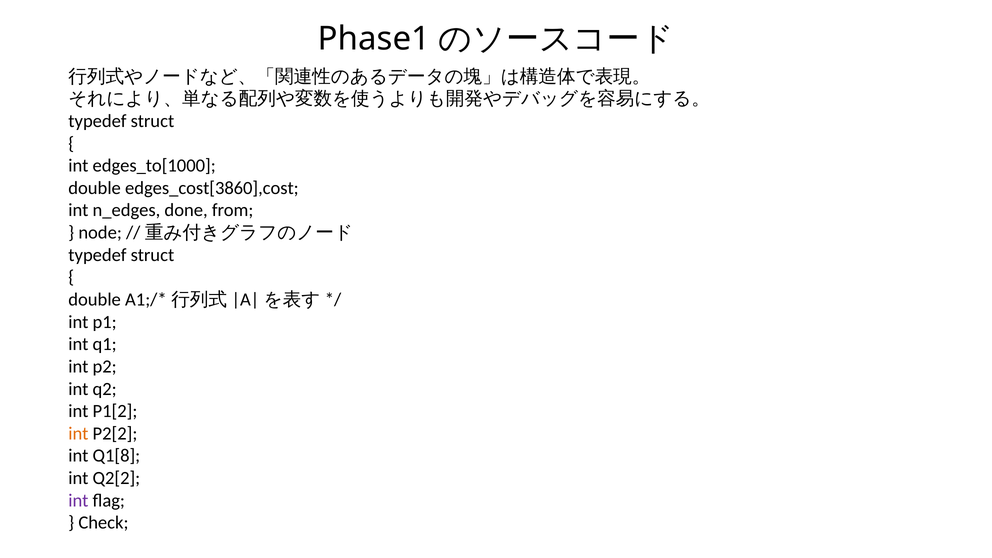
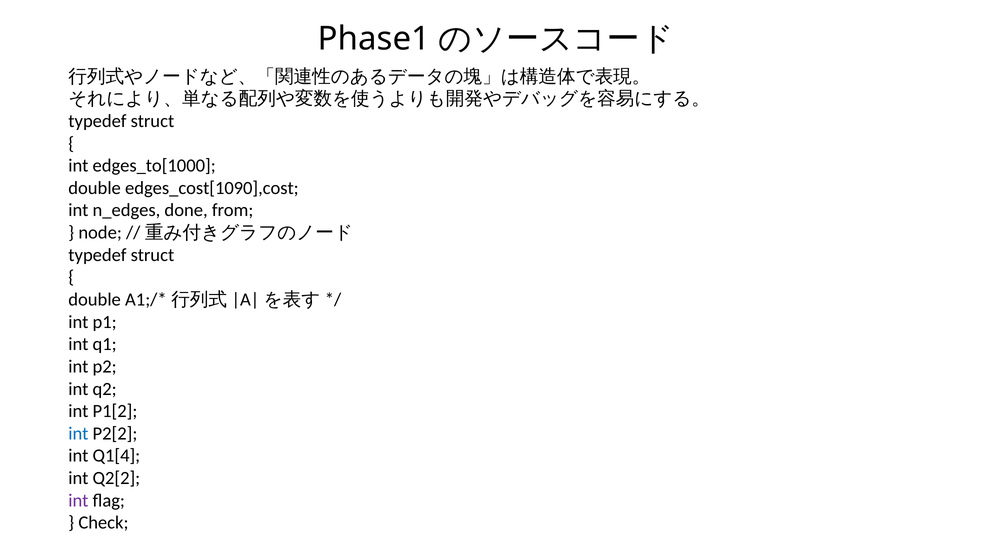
edges_cost[3860],cost: edges_cost[3860],cost -> edges_cost[1090],cost
int at (78, 434) colour: orange -> blue
Q1[8: Q1[8 -> Q1[4
